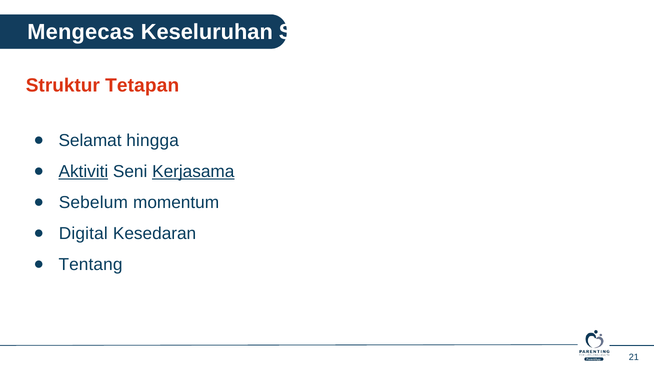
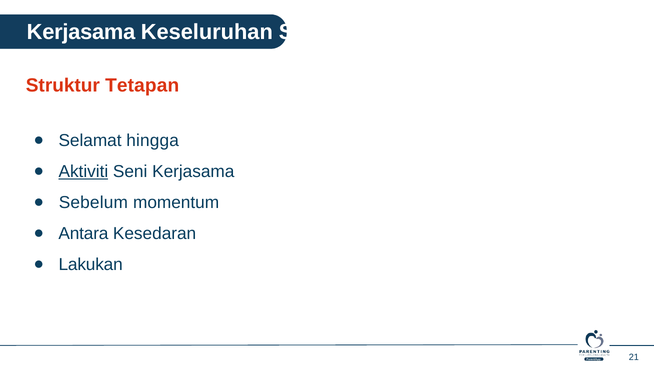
Mengecas at (81, 32): Mengecas -> Kerjasama
Kerjasama at (193, 172) underline: present -> none
Digital: Digital -> Antara
Tentang: Tentang -> Lakukan
